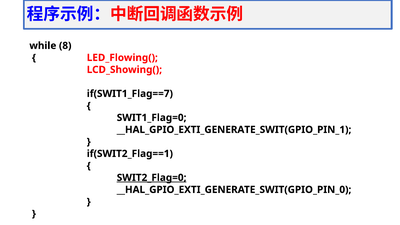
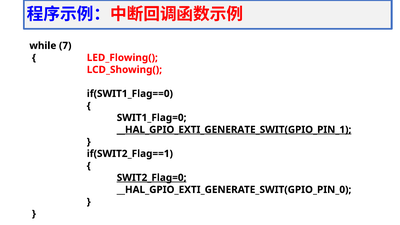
8: 8 -> 7
if(SWIT1_Flag==7: if(SWIT1_Flag==7 -> if(SWIT1_Flag==0
__HAL_GPIO_EXTI_GENERATE_SWIT(GPIO_PIN_1 underline: none -> present
